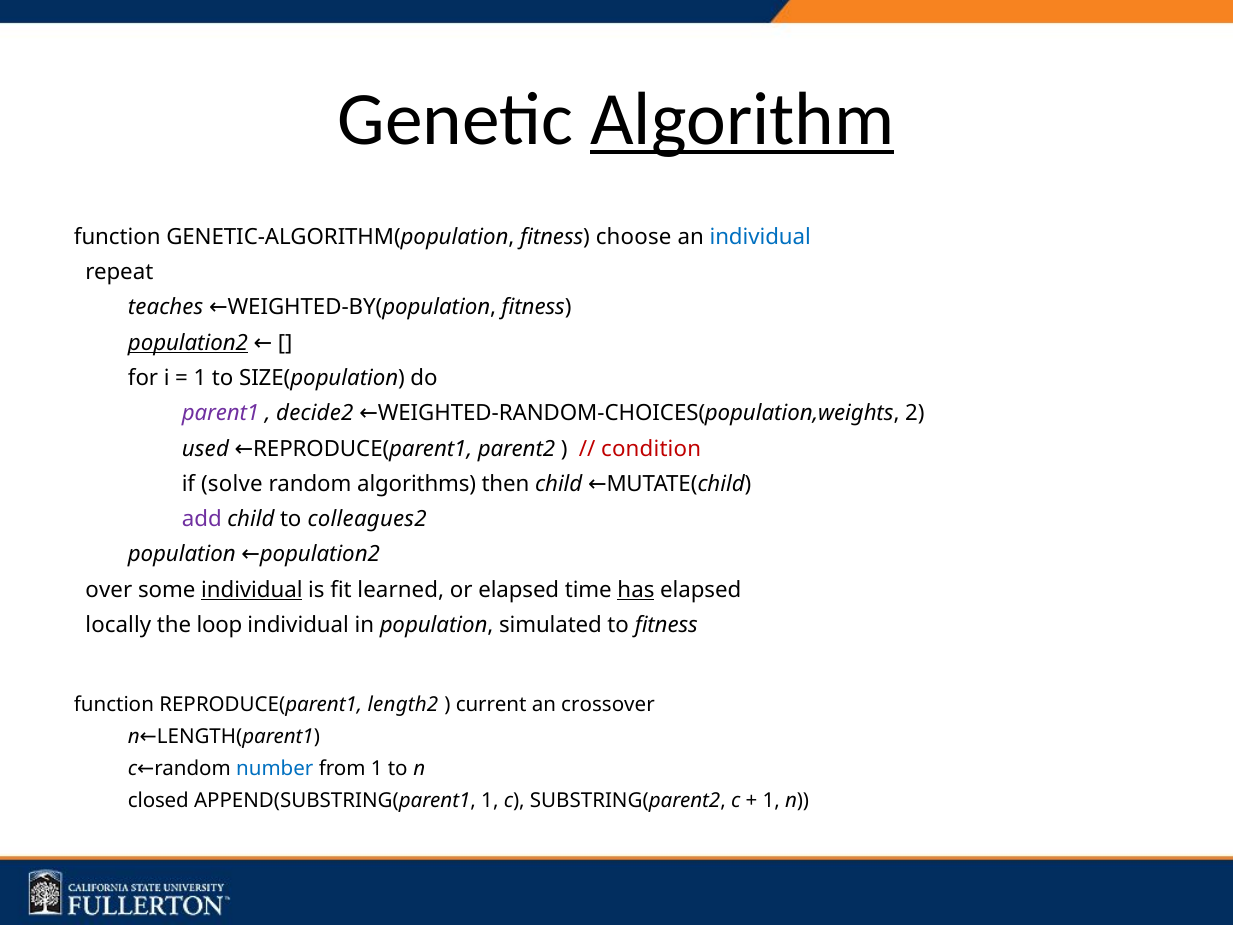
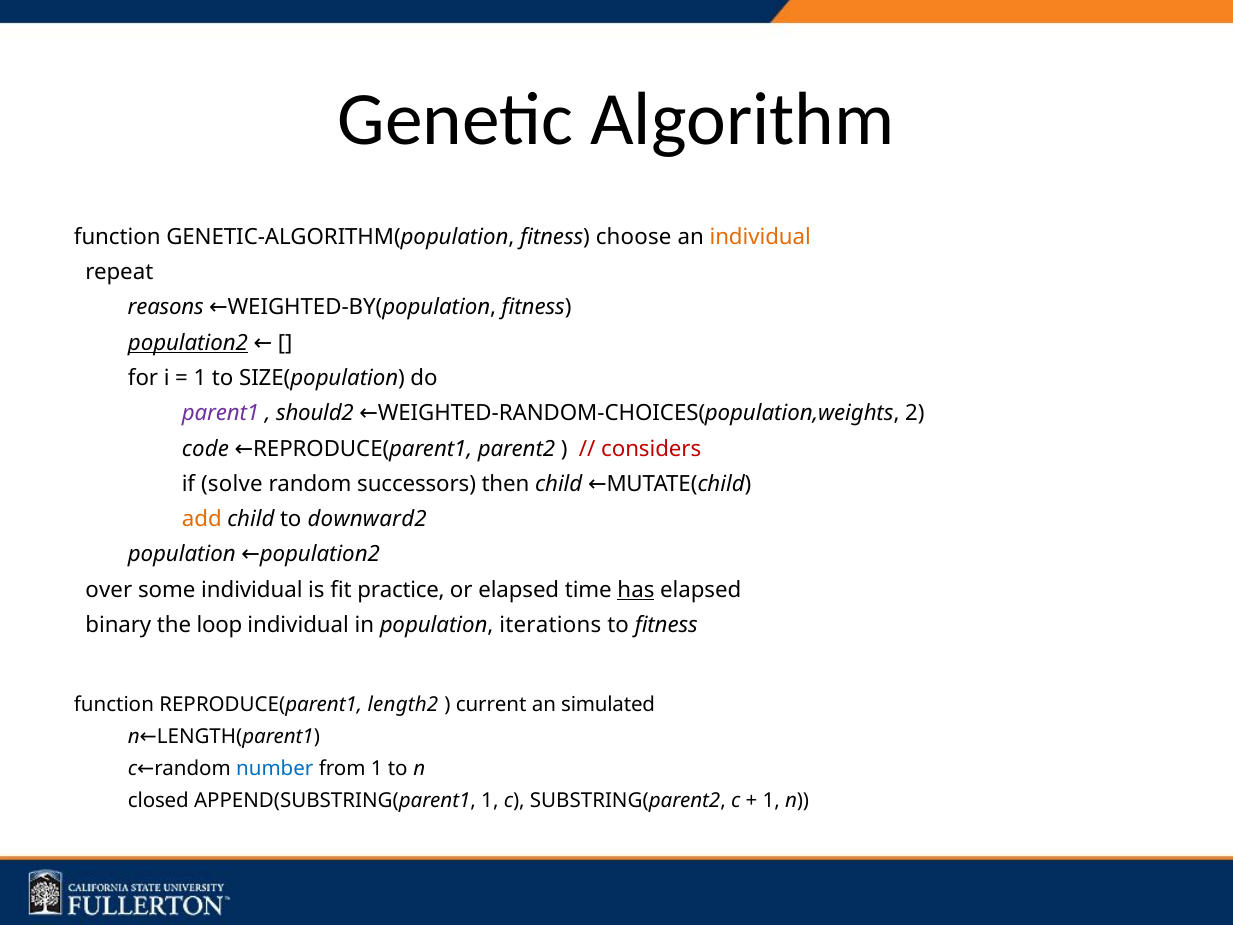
Algorithm underline: present -> none
individual at (760, 237) colour: blue -> orange
teaches: teaches -> reasons
decide2: decide2 -> should2
used: used -> code
condition: condition -> considers
algorithms: algorithms -> successors
add colour: purple -> orange
colleagues2: colleagues2 -> downward2
individual at (252, 590) underline: present -> none
learned: learned -> practice
locally: locally -> binary
simulated: simulated -> iterations
crossover: crossover -> simulated
